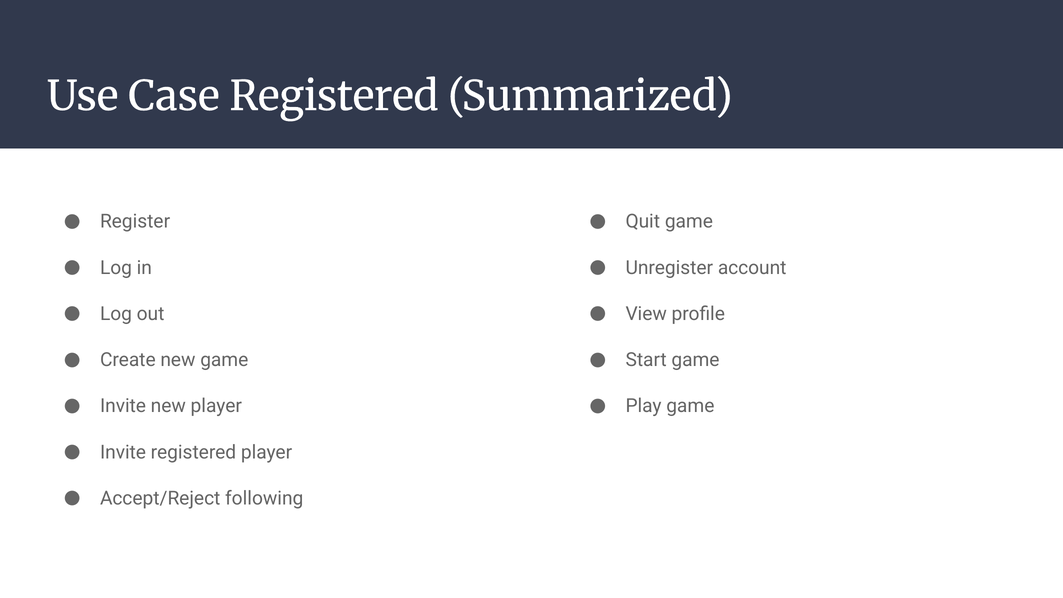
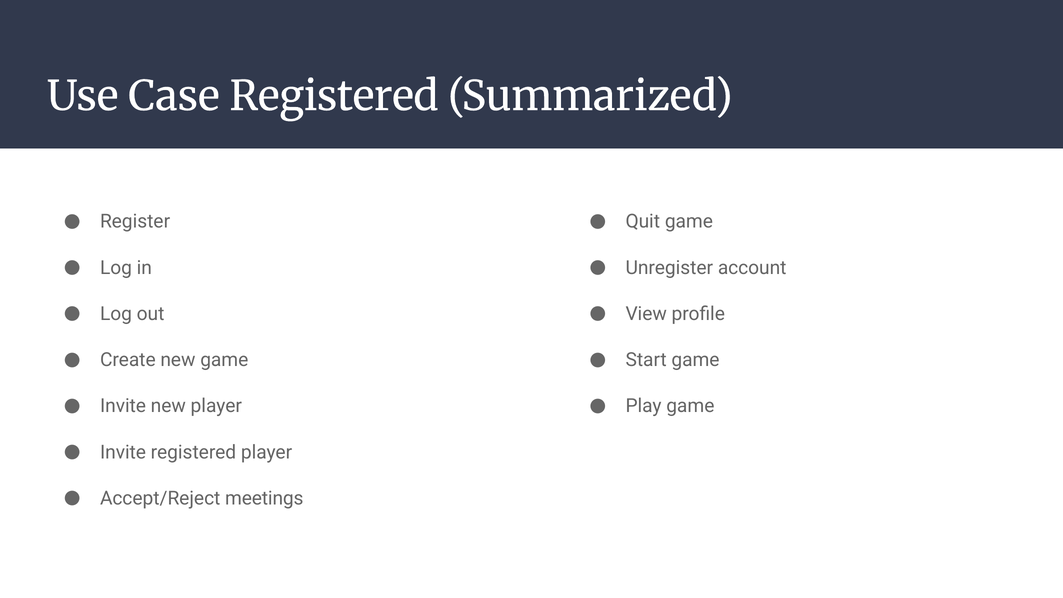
following: following -> meetings
